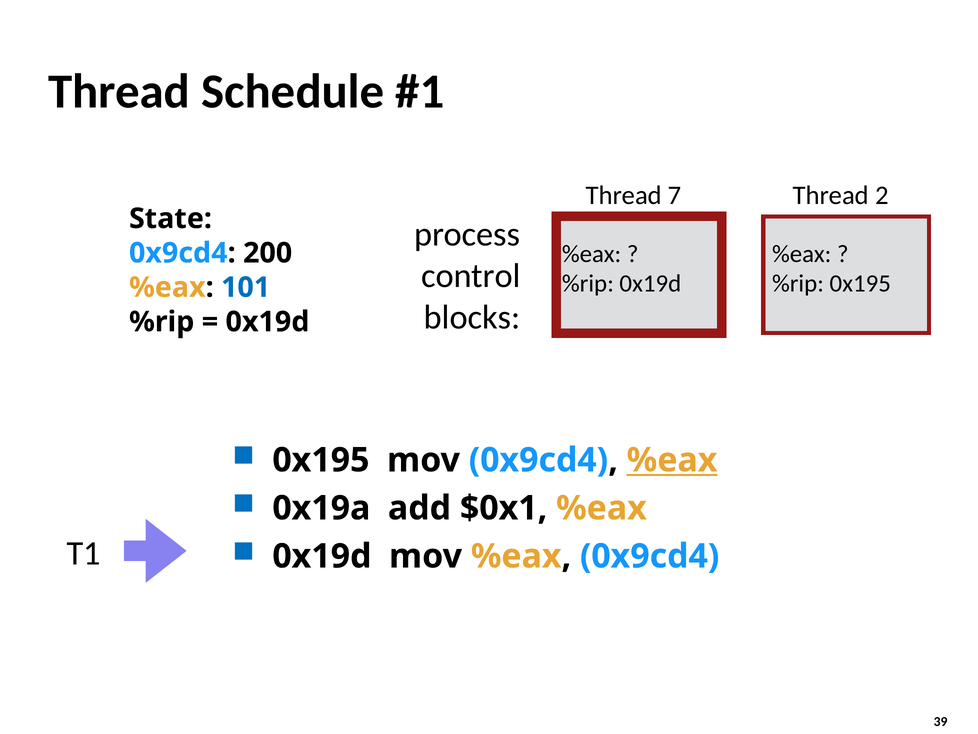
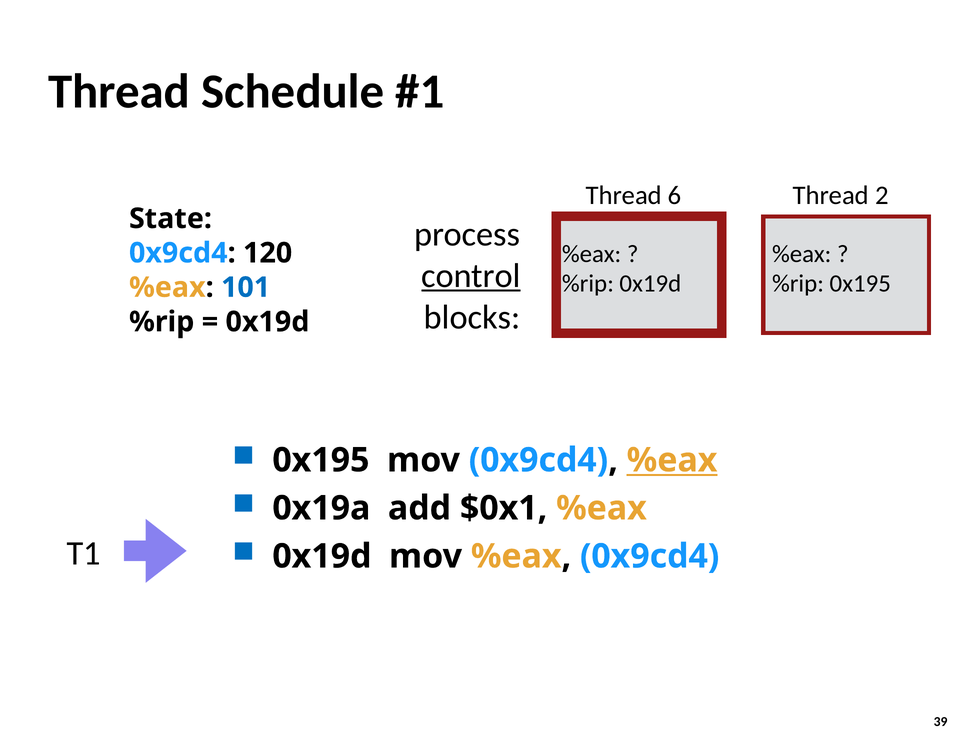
7: 7 -> 6
200: 200 -> 120
control underline: none -> present
